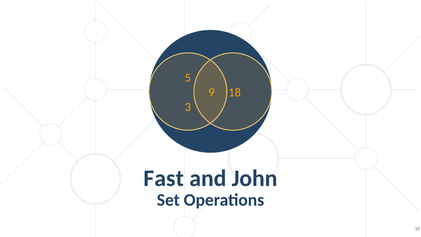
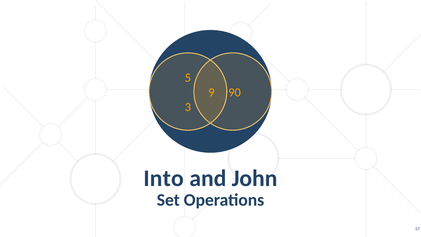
18: 18 -> 90
Fast: Fast -> Into
